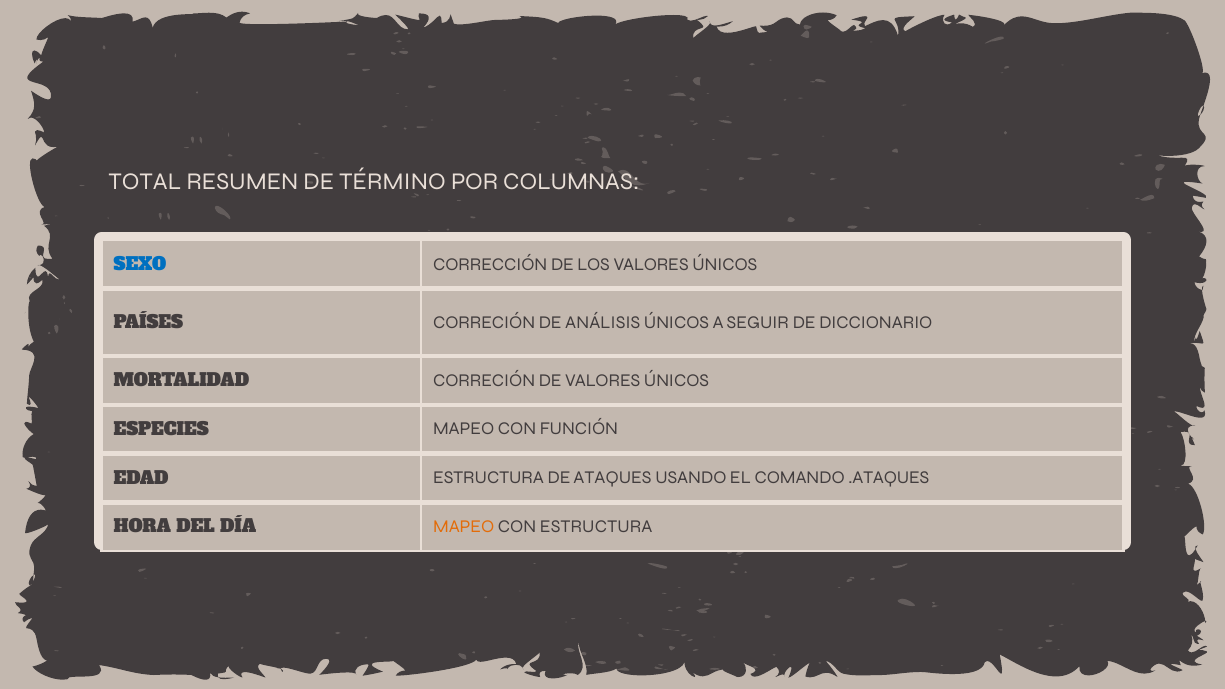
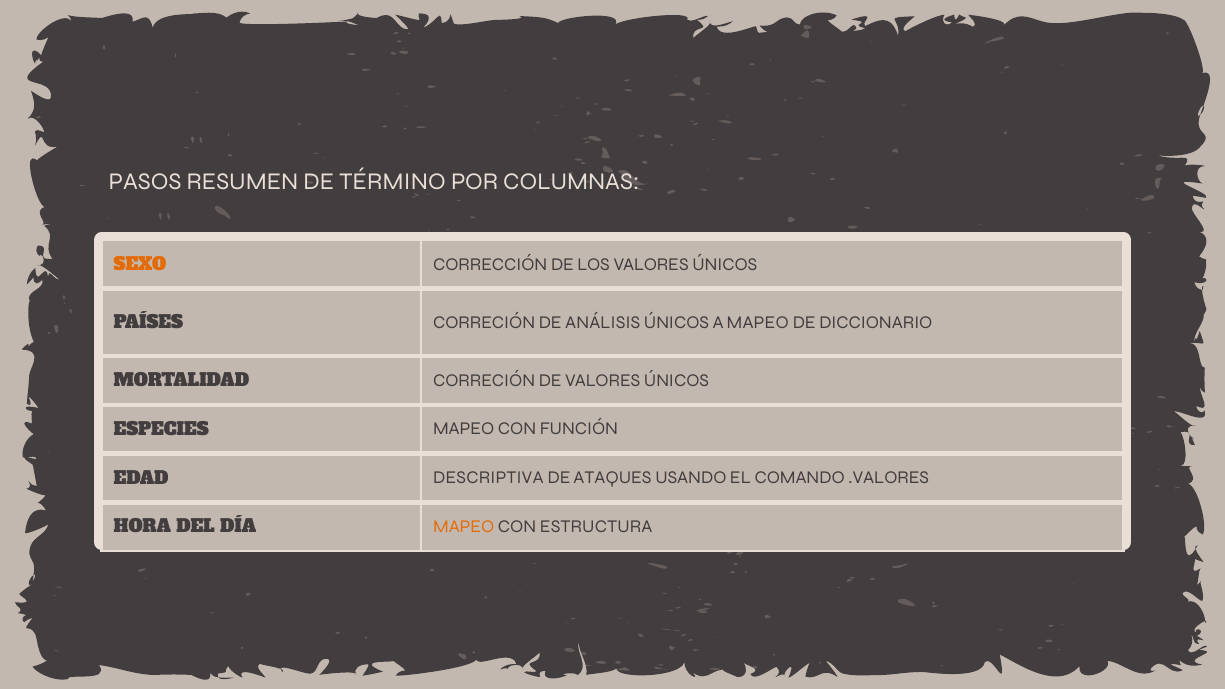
TOTAL: TOTAL -> PASOS
SEXO colour: blue -> orange
A SEGUIR: SEGUIR -> MAPEO
EDAD ESTRUCTURA: ESTRUCTURA -> DESCRIPTIVA
.ATAQUES: .ATAQUES -> .VALORES
